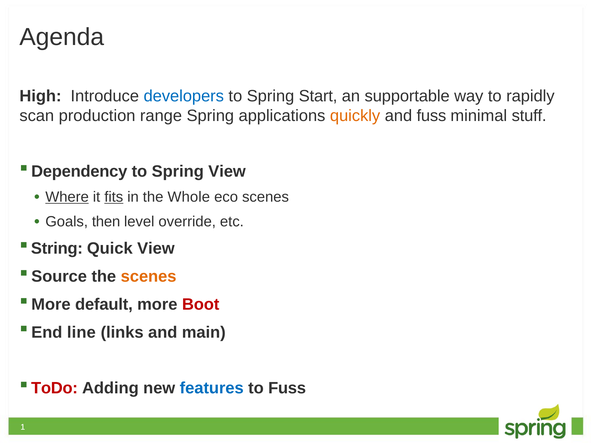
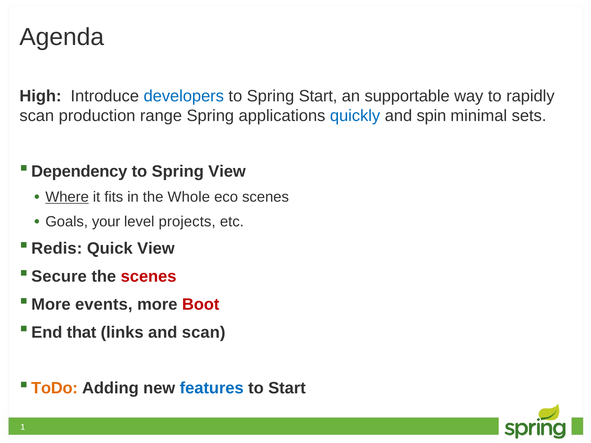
quickly colour: orange -> blue
and fuss: fuss -> spin
stuff: stuff -> sets
fits underline: present -> none
then: then -> your
override: override -> projects
String: String -> Redis
Source: Source -> Secure
scenes at (149, 277) colour: orange -> red
default: default -> events
line: line -> that
and main: main -> scan
ToDo colour: red -> orange
to Fuss: Fuss -> Start
